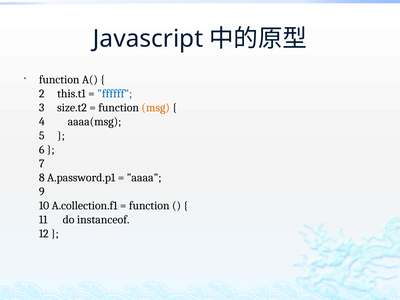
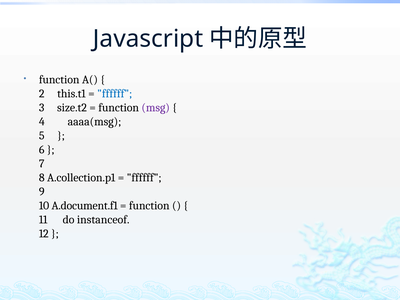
msg colour: orange -> purple
A.password.p1: A.password.p1 -> A.collection.p1
aaaa at (144, 178): aaaa -> ffffff
A.collection.f1: A.collection.f1 -> A.document.f1
